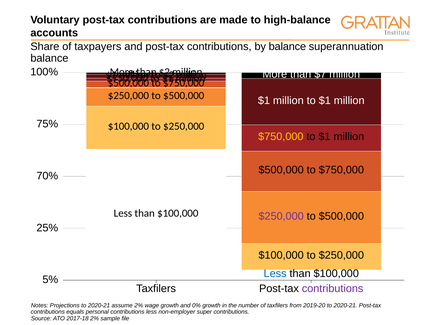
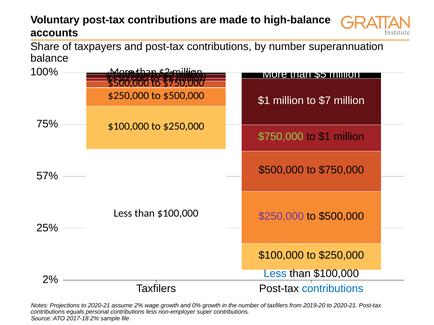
by balance: balance -> number
$7: $7 -> $5
million to $1: $1 -> $7
$750,000 at (281, 137) colour: yellow -> light green
70%: 70% -> 57%
5% at (50, 280): 5% -> 2%
contributions at (333, 289) colour: purple -> blue
